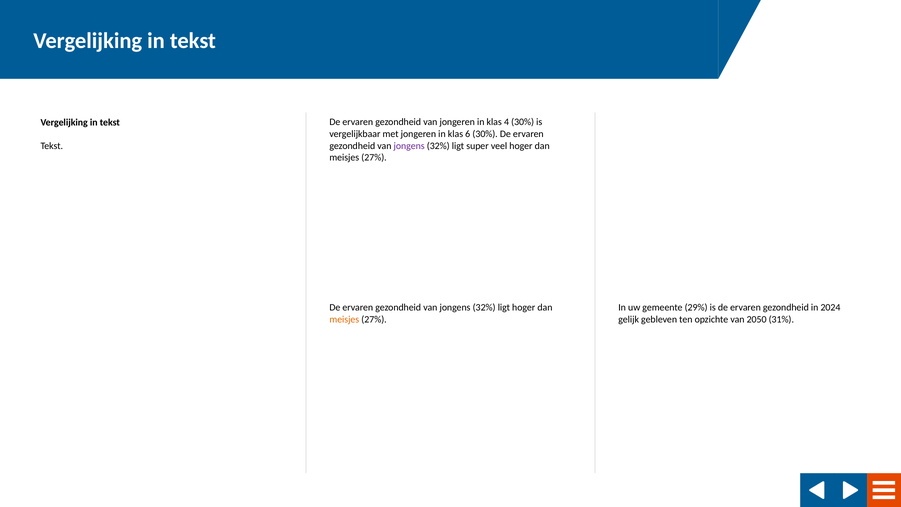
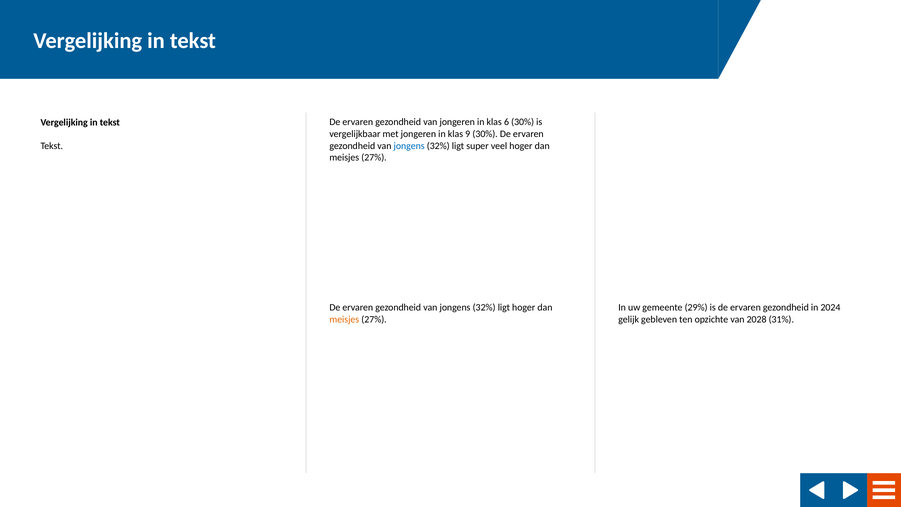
4: 4 -> 6
6: 6 -> 9
jongens at (409, 146) colour: purple -> blue
2050: 2050 -> 2028
